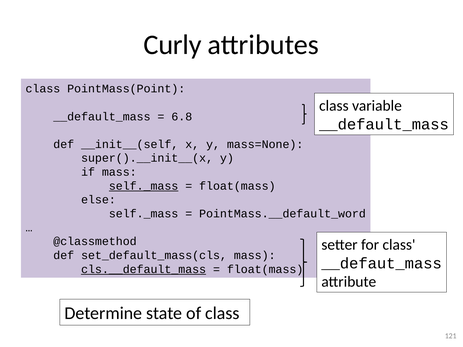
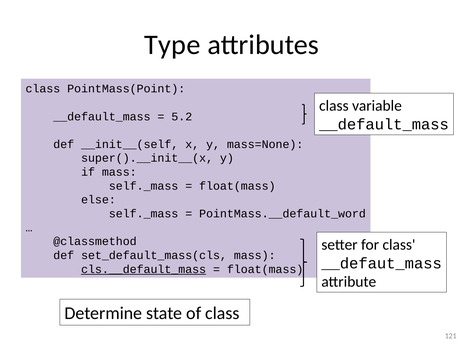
Curly: Curly -> Type
6.8: 6.8 -> 5.2
self._mass at (144, 186) underline: present -> none
